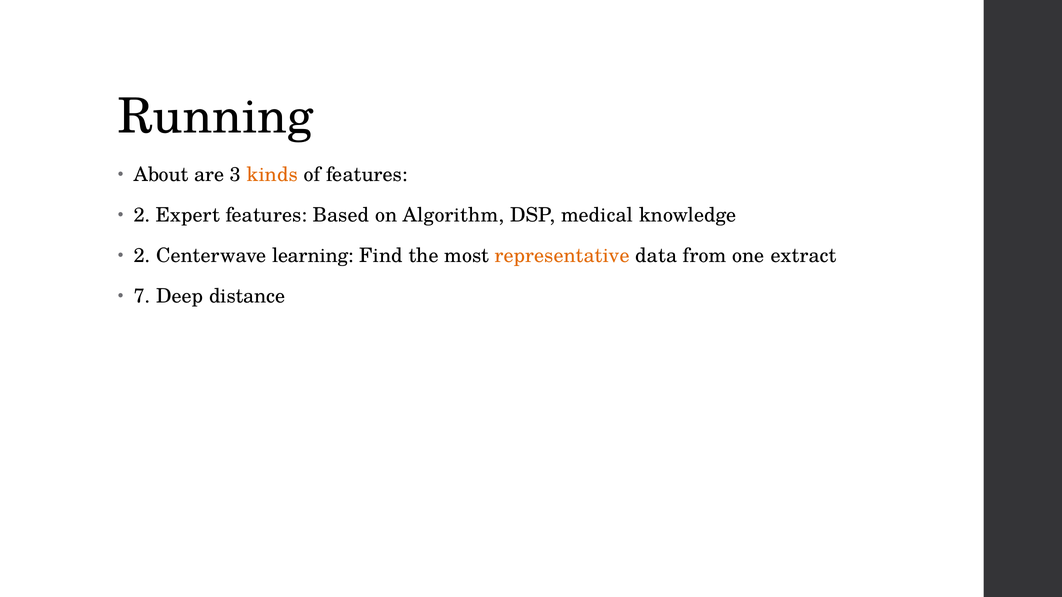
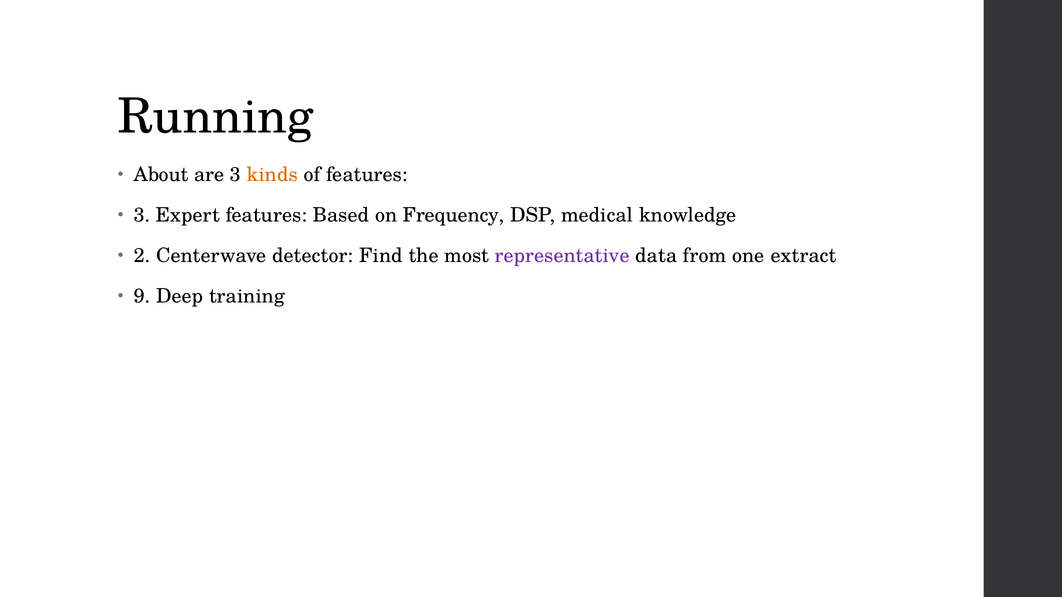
2 at (142, 215): 2 -> 3
Algorithm: Algorithm -> Frequency
learning: learning -> detector
representative colour: orange -> purple
7: 7 -> 9
distance: distance -> training
